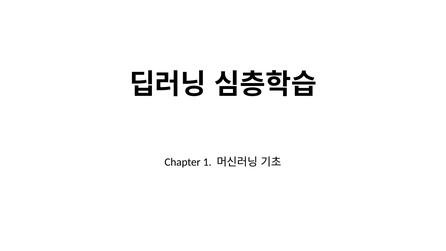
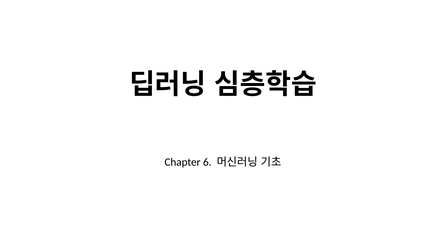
1: 1 -> 6
